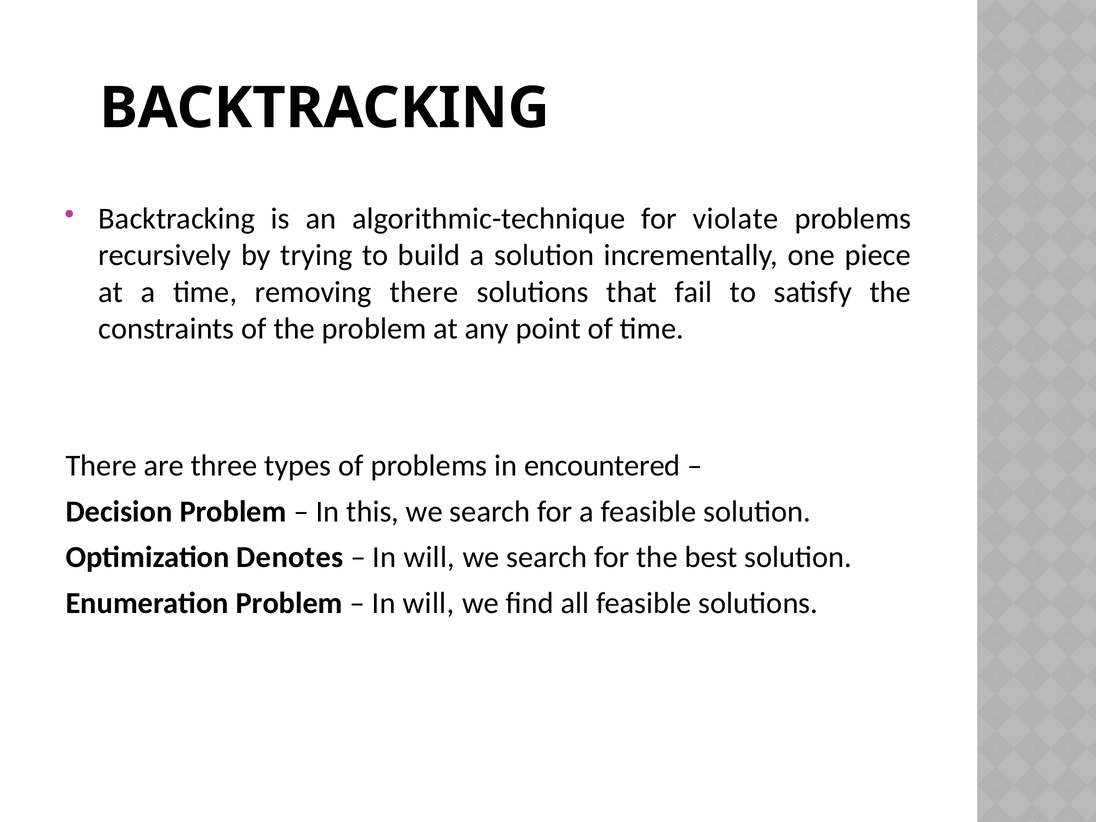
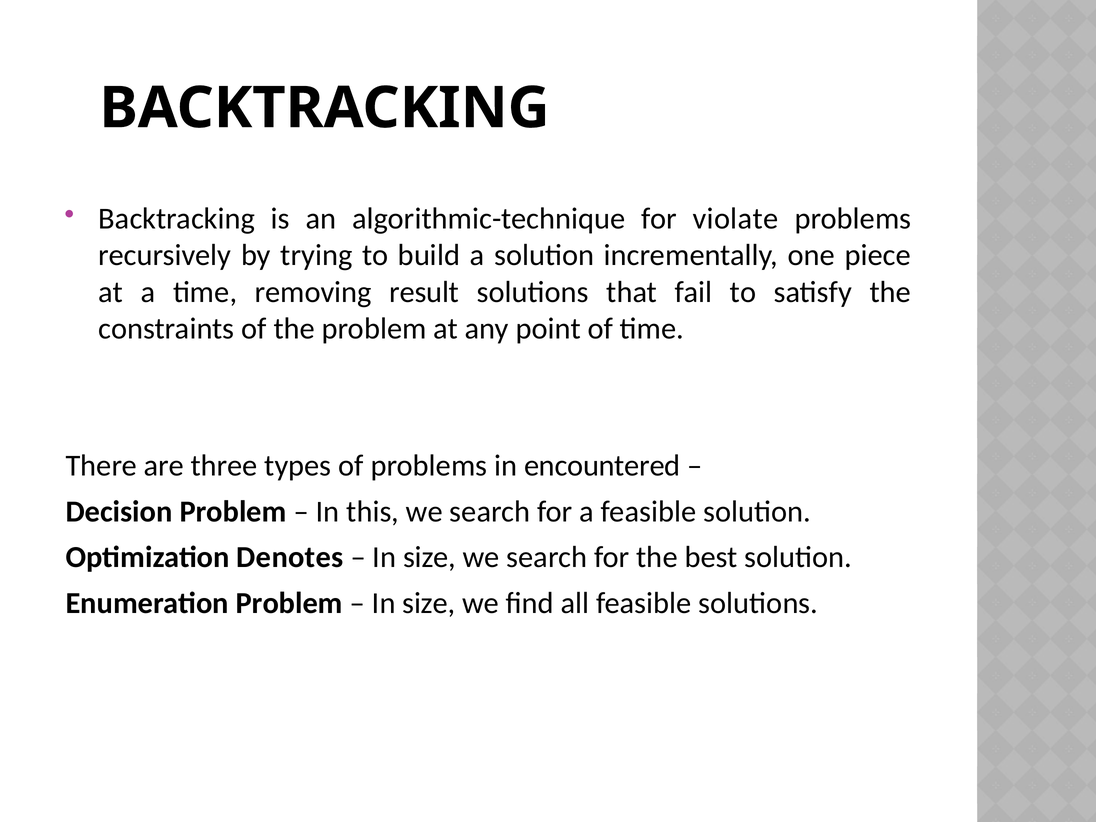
removing there: there -> result
will at (429, 557): will -> size
will at (429, 603): will -> size
